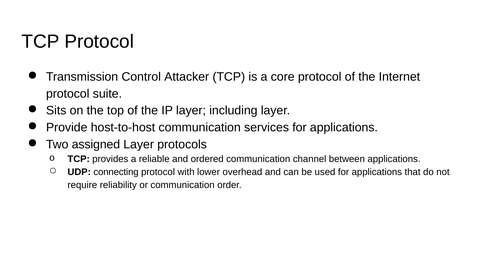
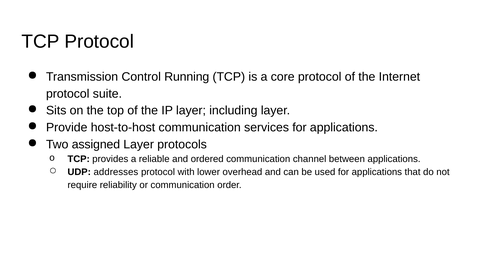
Attacker: Attacker -> Running
connecting: connecting -> addresses
